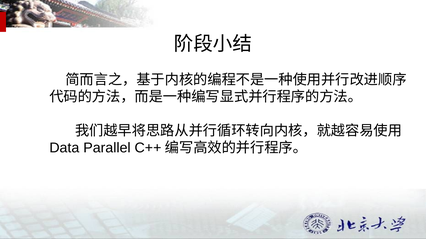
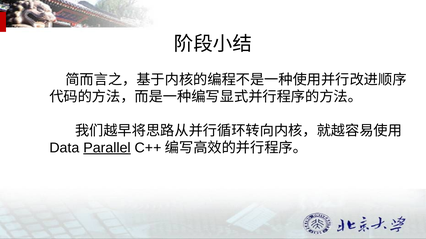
Parallel underline: none -> present
